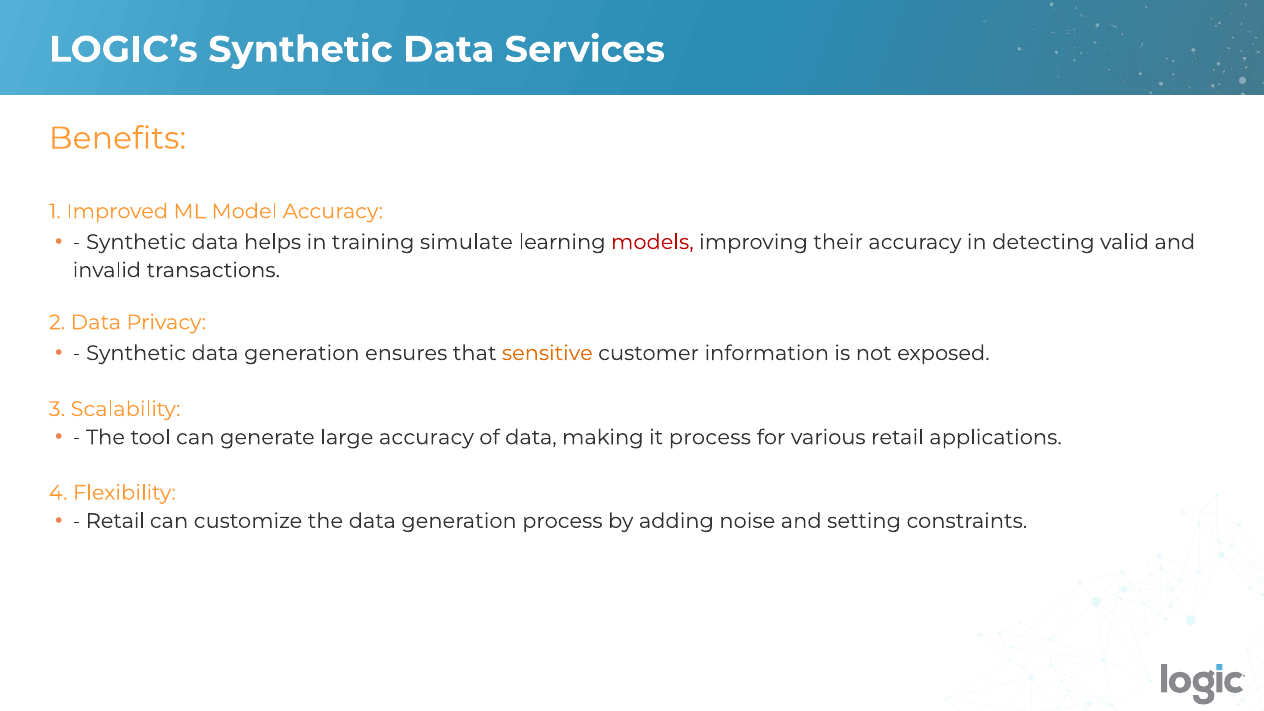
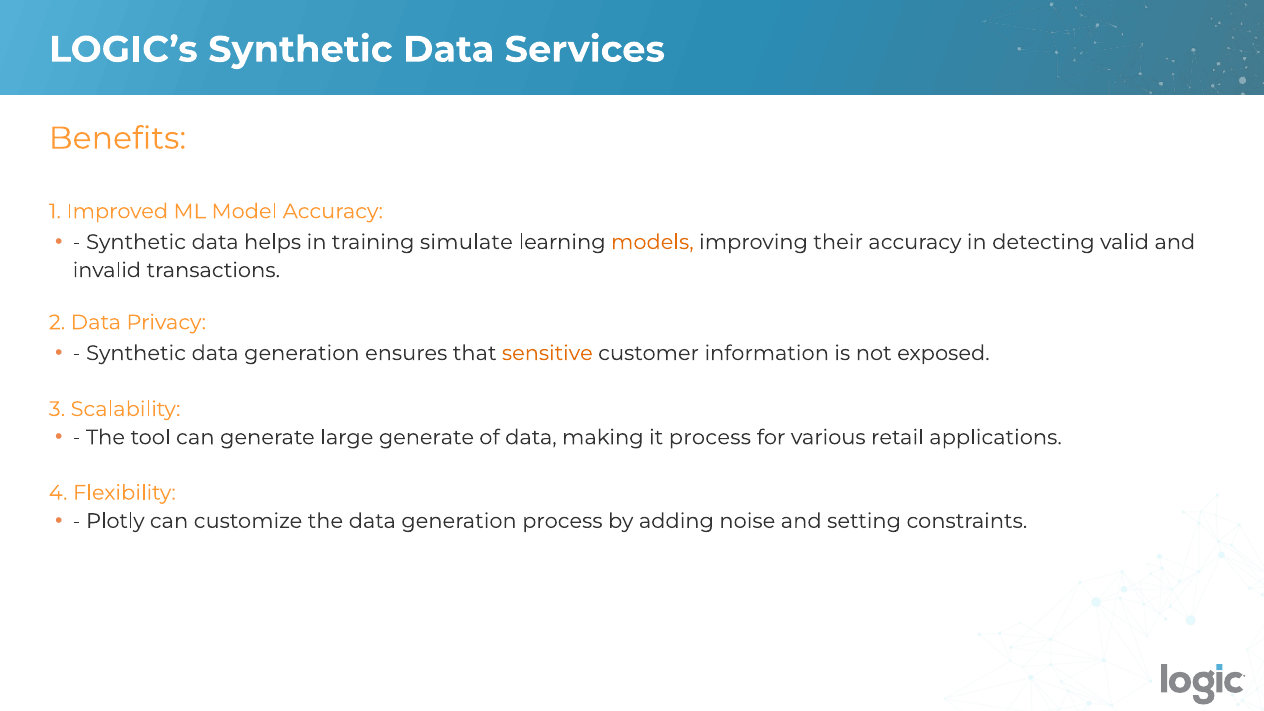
models colour: red -> orange
large accuracy: accuracy -> generate
Retail at (115, 521): Retail -> Plotly
